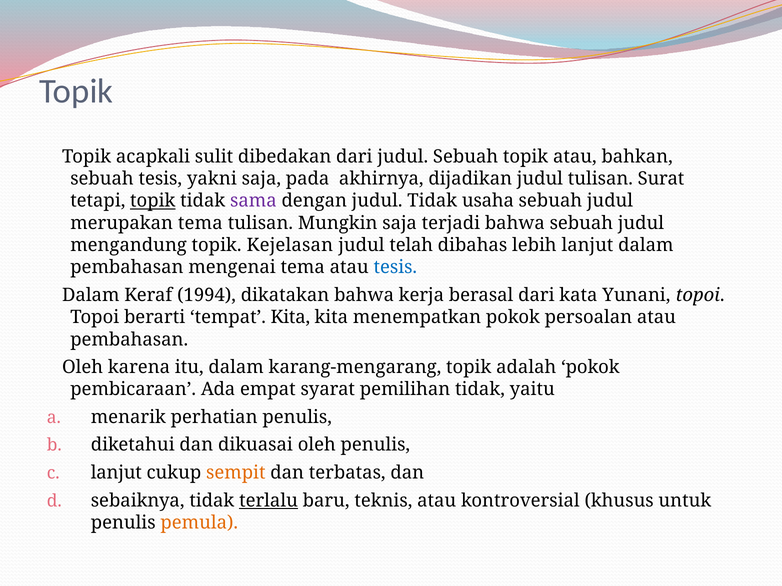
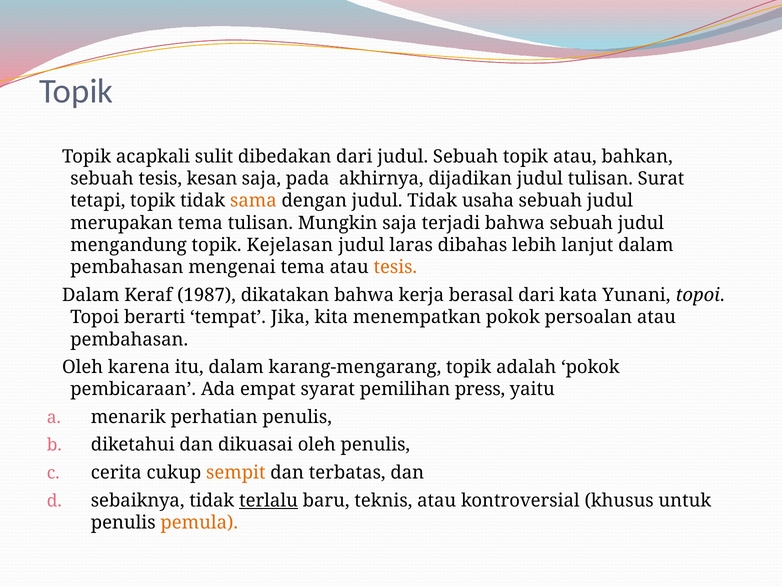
yakni: yakni -> kesan
topik at (153, 201) underline: present -> none
sama colour: purple -> orange
telah: telah -> laras
tesis at (395, 268) colour: blue -> orange
1994: 1994 -> 1987
tempat Kita: Kita -> Jika
pemilihan tidak: tidak -> press
lanjut at (116, 473): lanjut -> cerita
